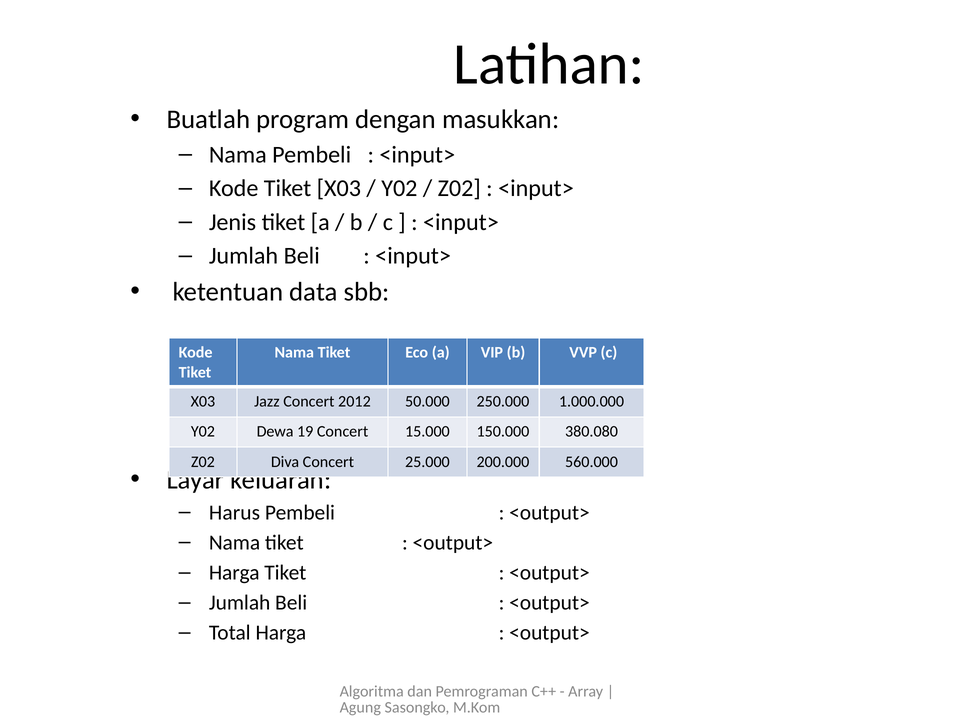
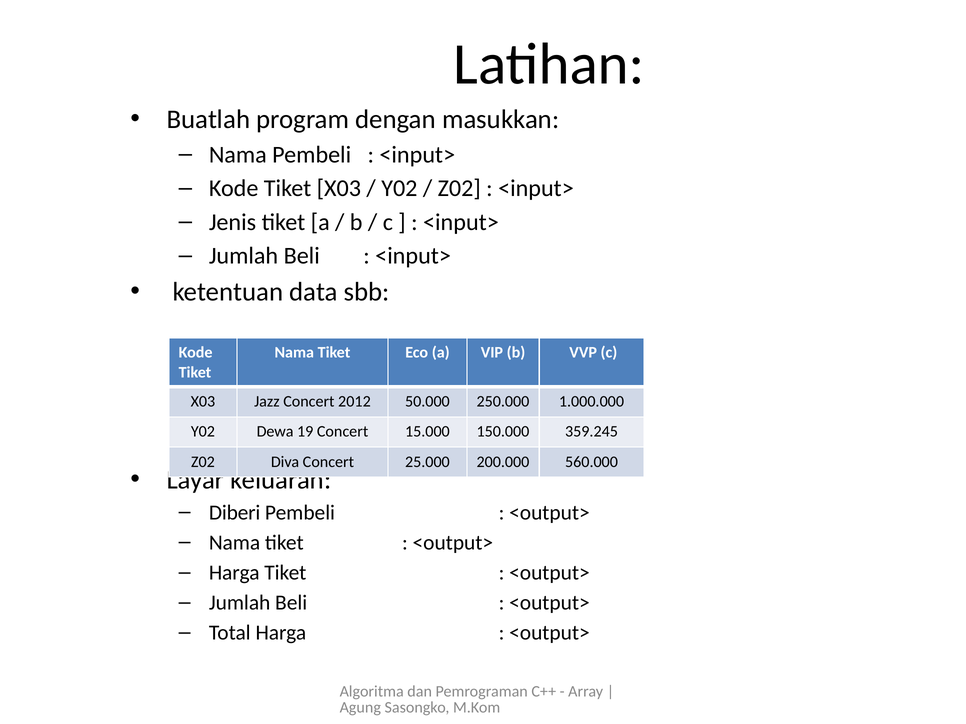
380.080: 380.080 -> 359.245
Harus: Harus -> Diberi
